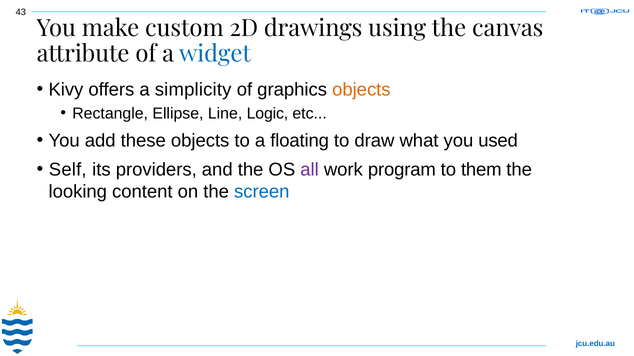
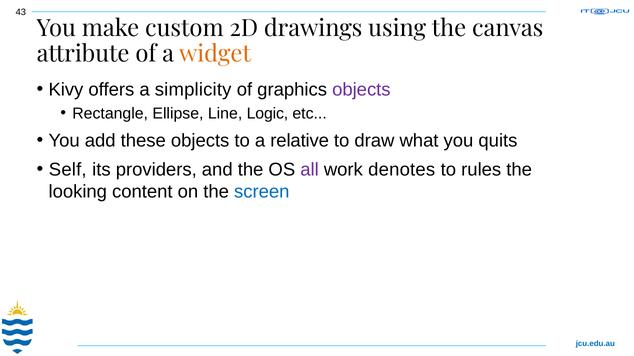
widget colour: blue -> orange
objects at (361, 90) colour: orange -> purple
floating: floating -> relative
used: used -> quits
program: program -> denotes
them: them -> rules
